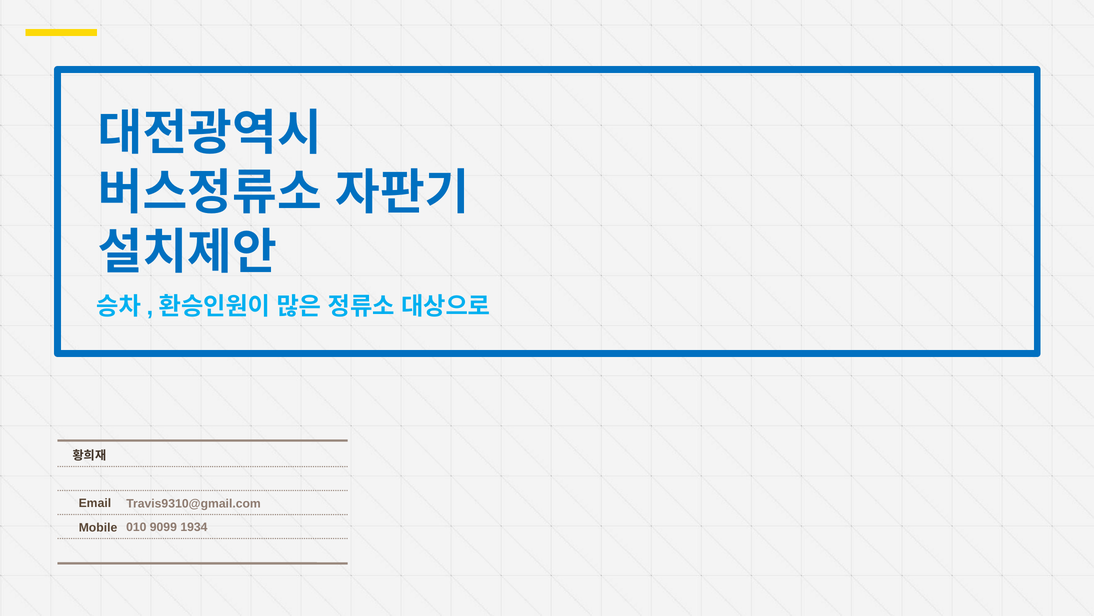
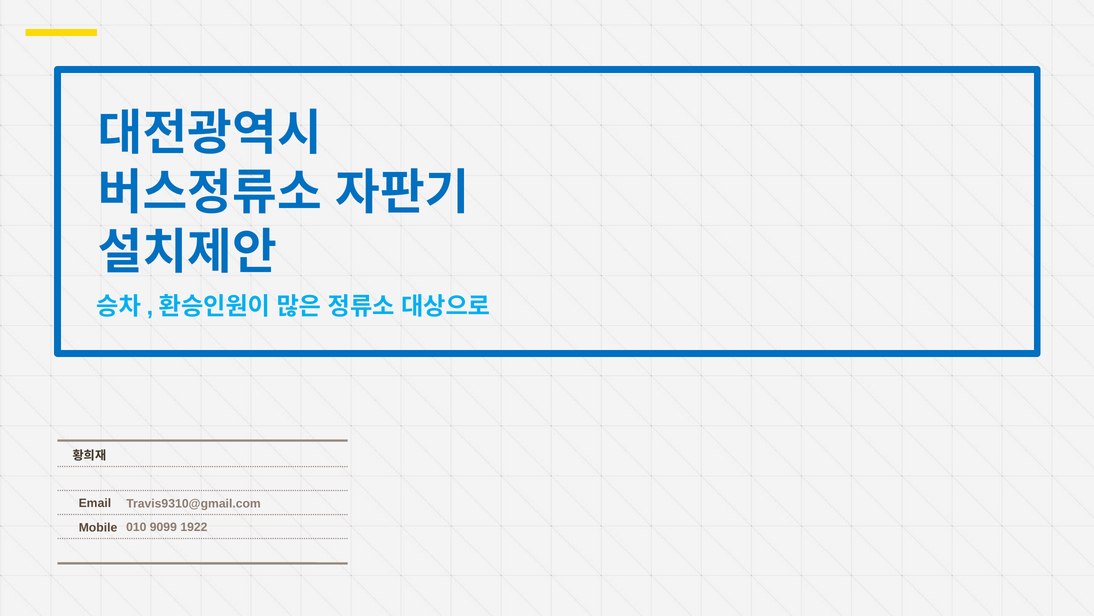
1934: 1934 -> 1922
